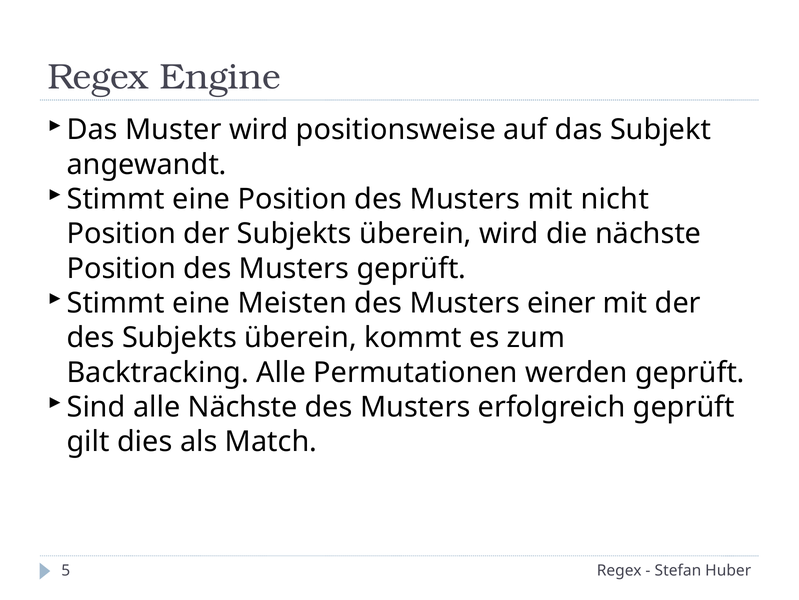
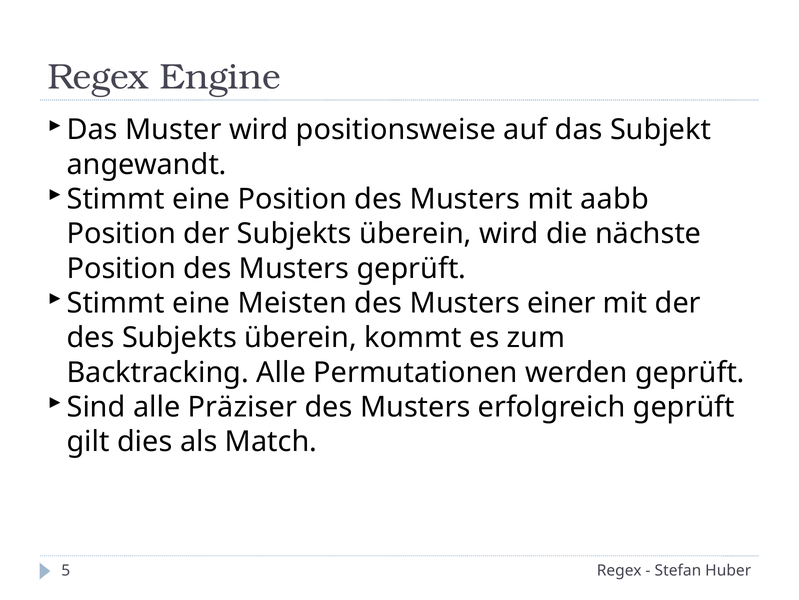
nicht: nicht -> aabb
alle Nächste: Nächste -> Präziser
